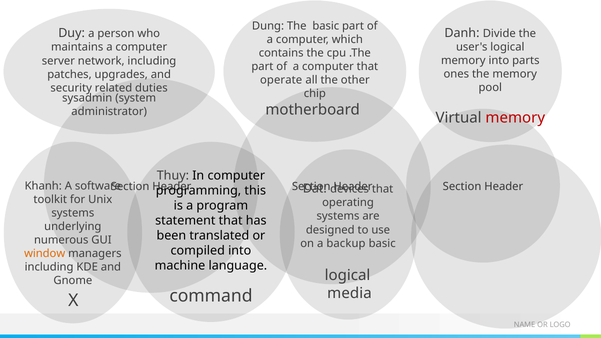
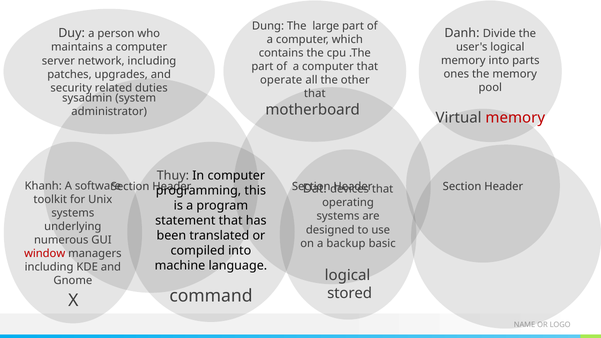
The basic: basic -> large
chip at (315, 94): chip -> that
window colour: orange -> red
media: media -> stored
